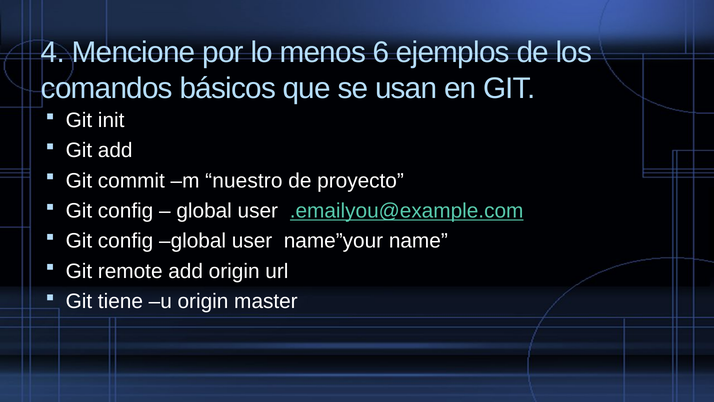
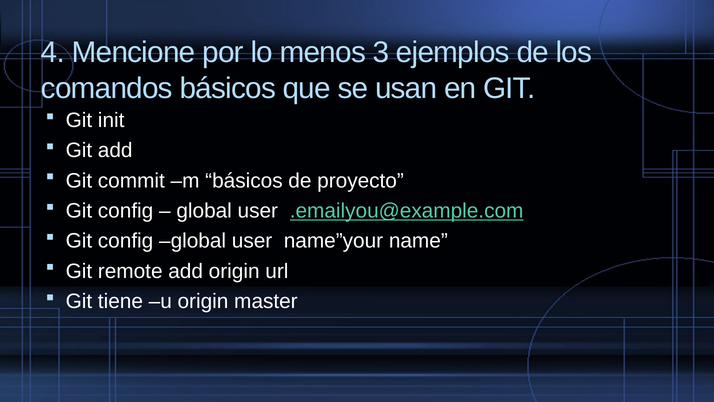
6: 6 -> 3
m nuestro: nuestro -> básicos
